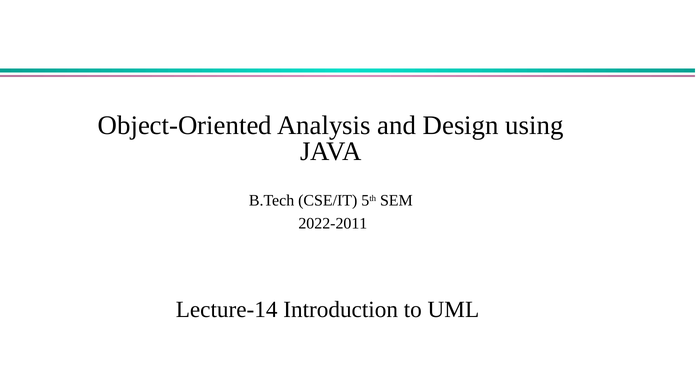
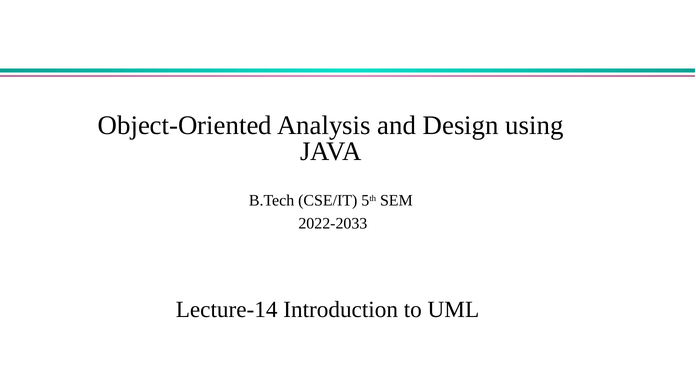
2022-2011: 2022-2011 -> 2022-2033
